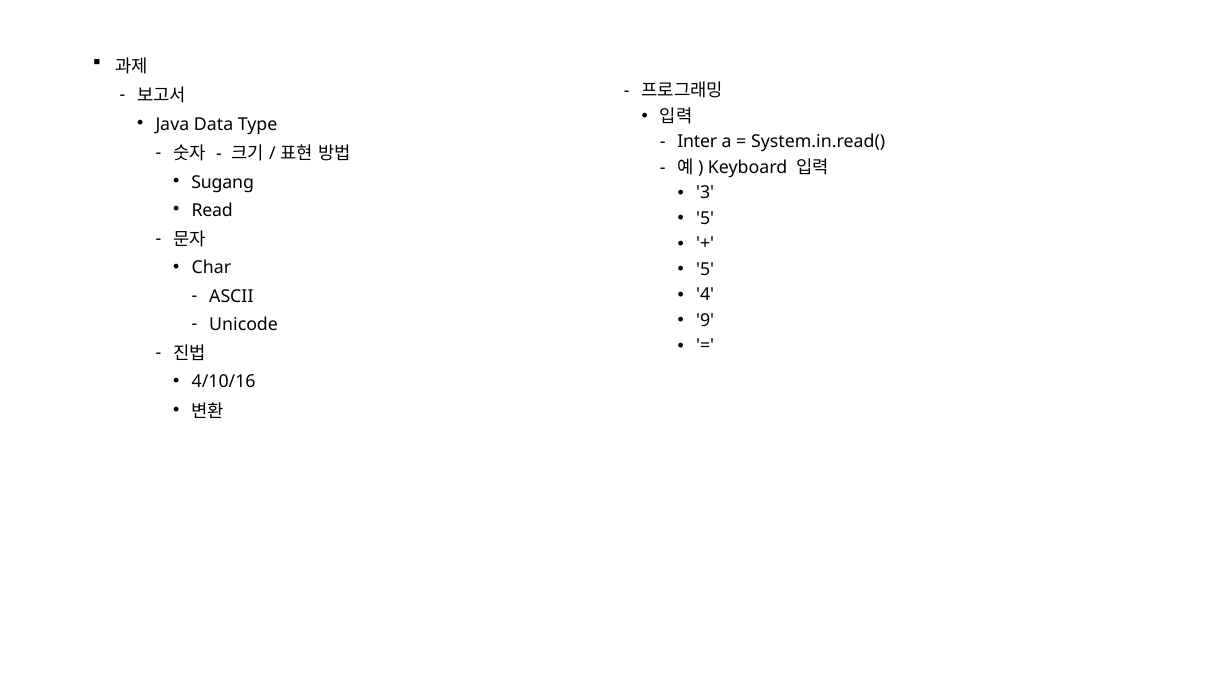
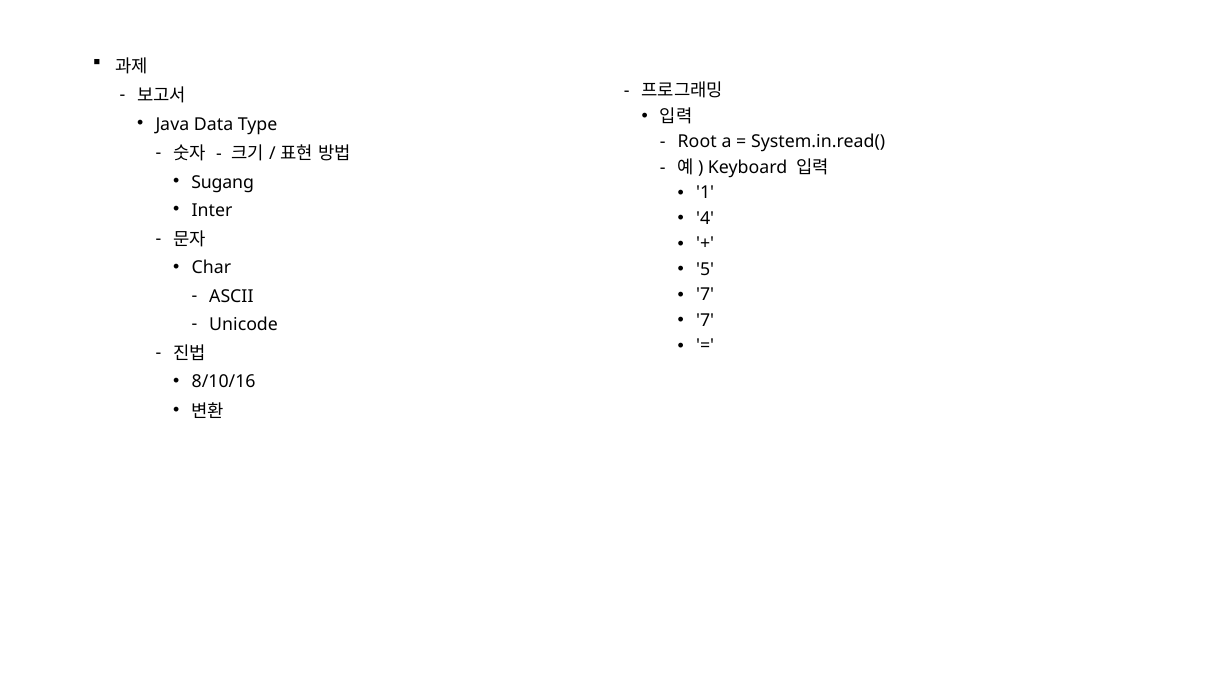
Inter: Inter -> Root
3: 3 -> 1
Read: Read -> Inter
5 at (705, 218): 5 -> 4
4 at (705, 295): 4 -> 7
9 at (705, 320): 9 -> 7
4/10/16: 4/10/16 -> 8/10/16
